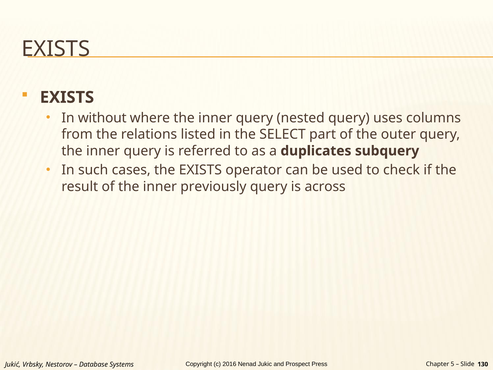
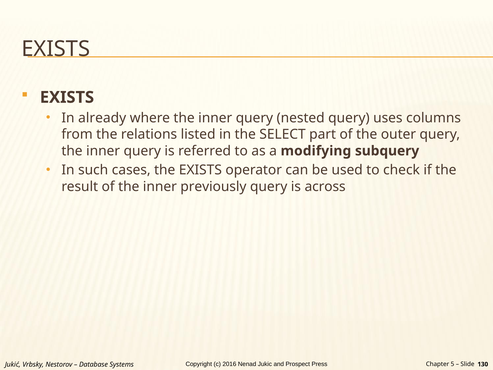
without: without -> already
duplicates: duplicates -> modifying
